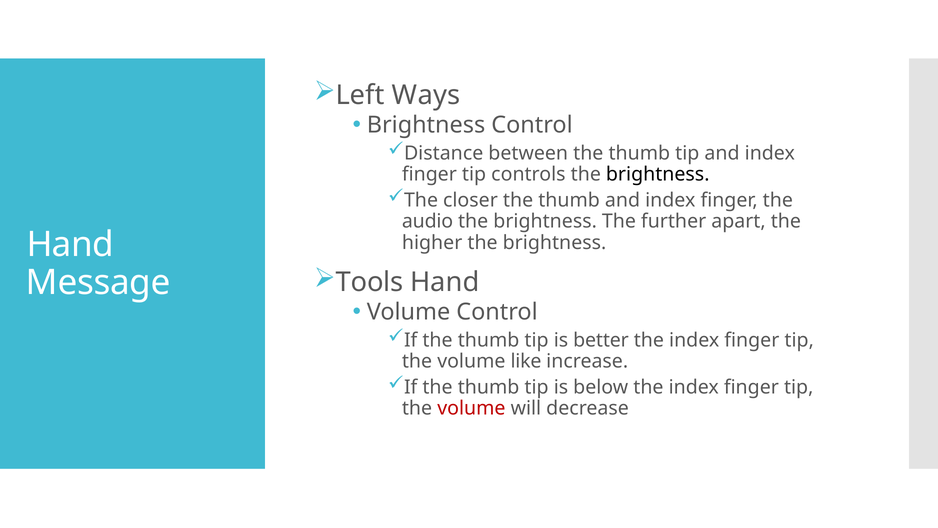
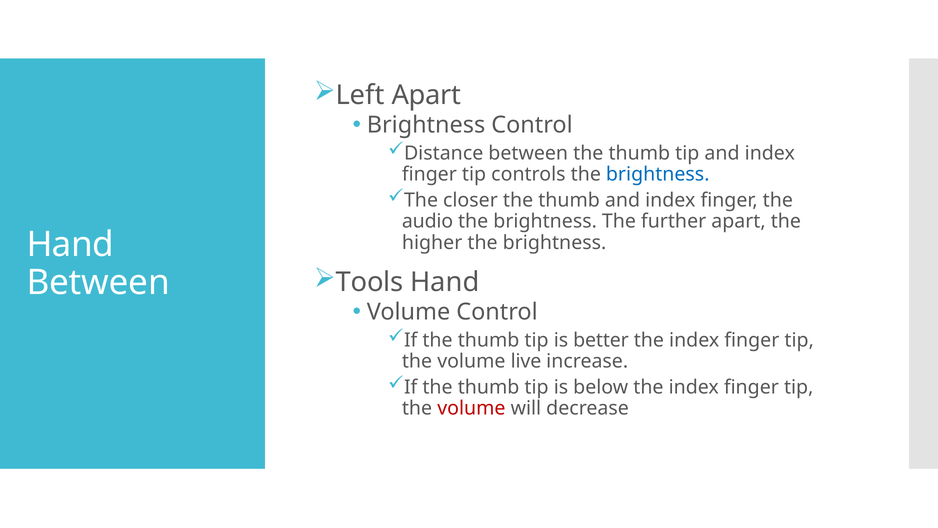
Left Ways: Ways -> Apart
brightness at (658, 174) colour: black -> blue
Message at (98, 282): Message -> Between
like: like -> live
